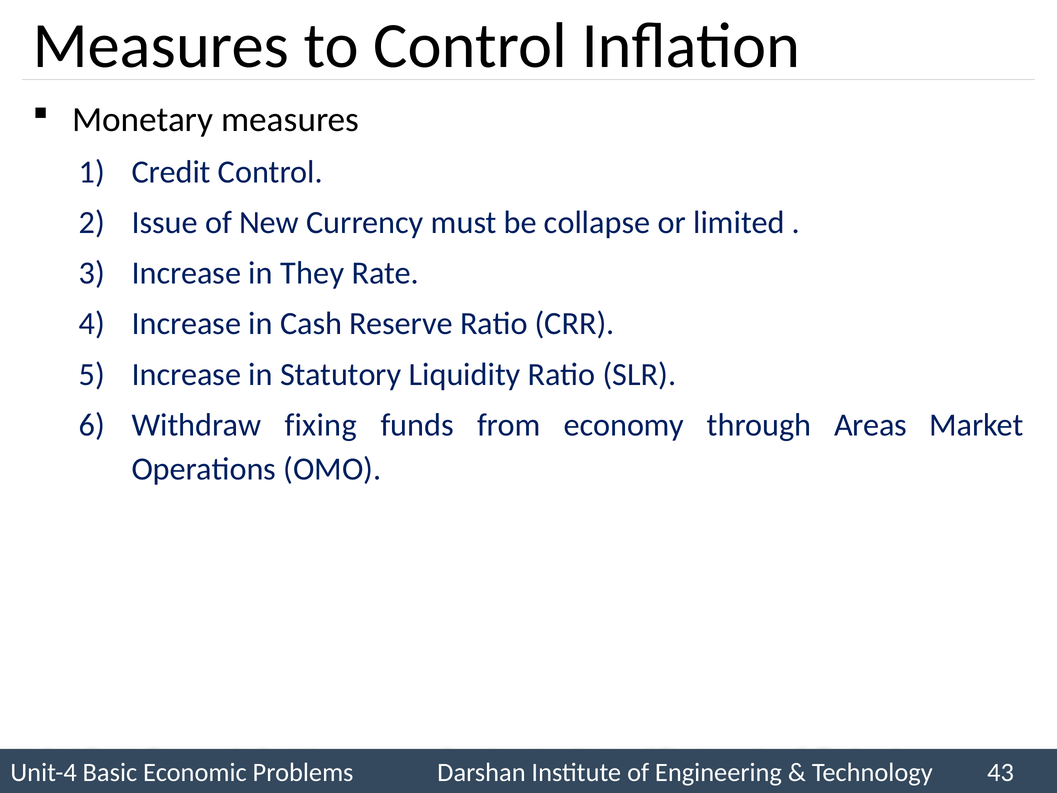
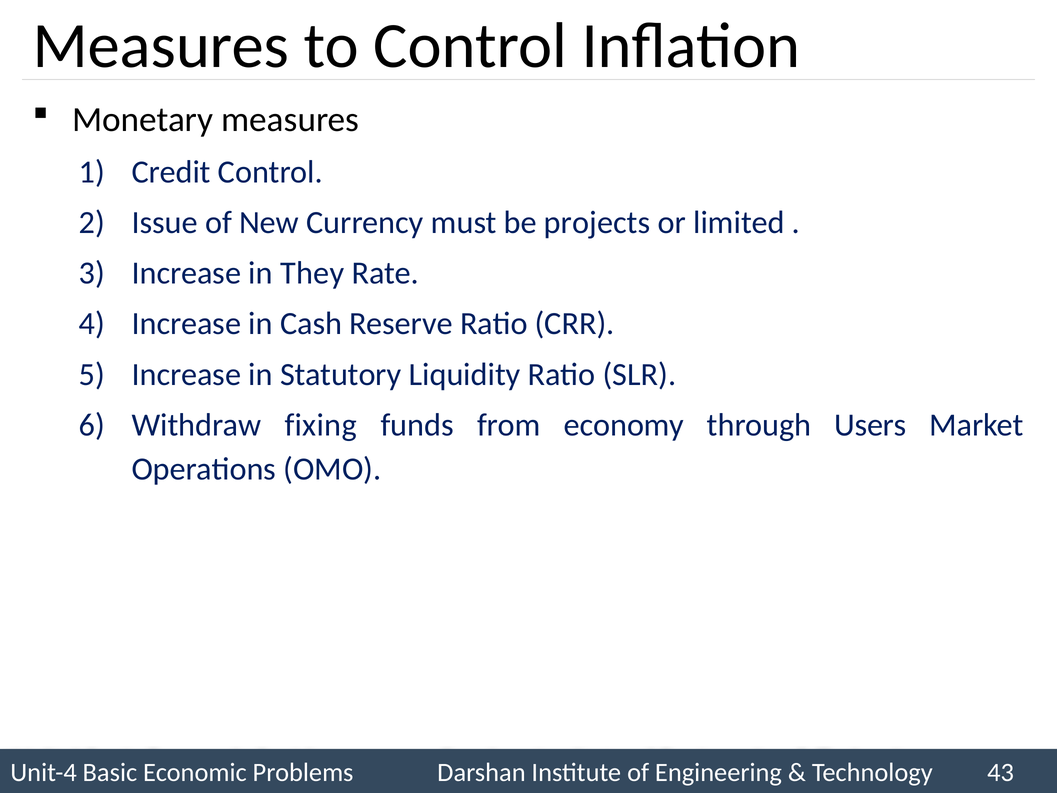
collapse: collapse -> projects
Areas: Areas -> Users
